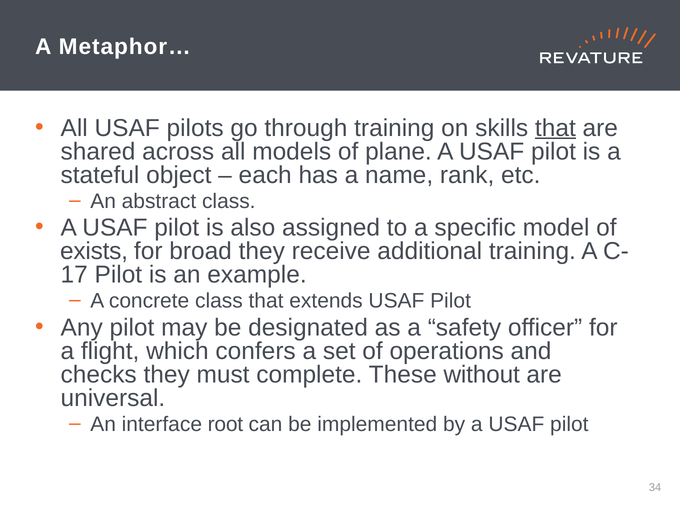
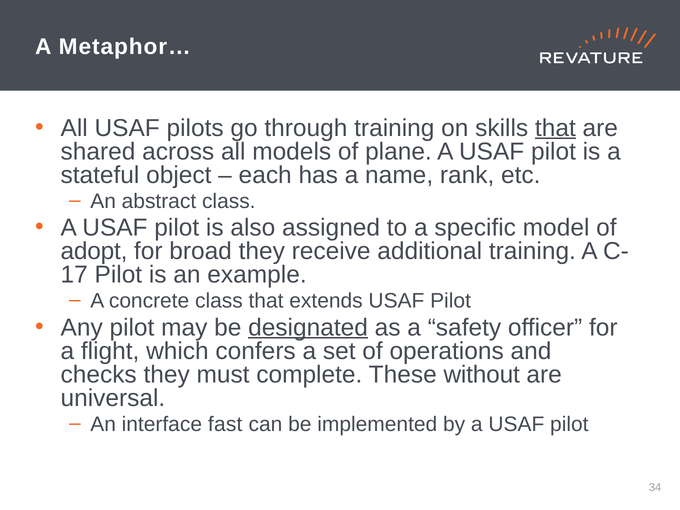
exists: exists -> adopt
designated underline: none -> present
root: root -> fast
